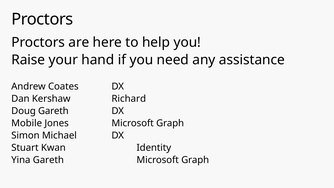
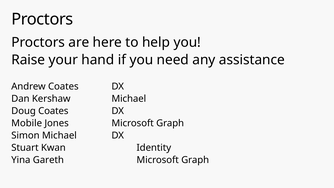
Kershaw Richard: Richard -> Michael
Doug Gareth: Gareth -> Coates
